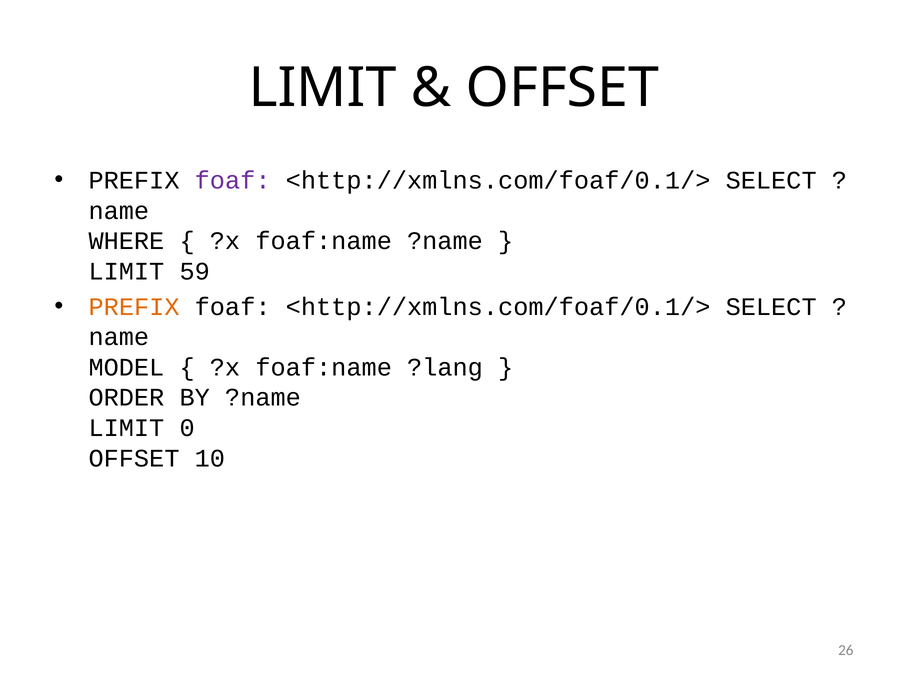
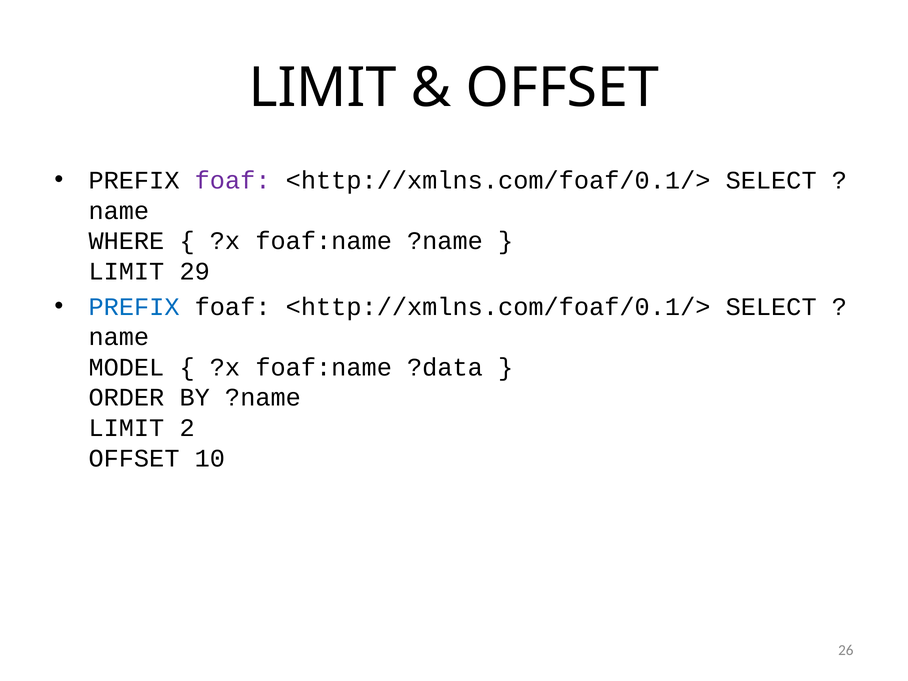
59: 59 -> 29
PREFIX at (134, 307) colour: orange -> blue
?lang: ?lang -> ?data
0: 0 -> 2
